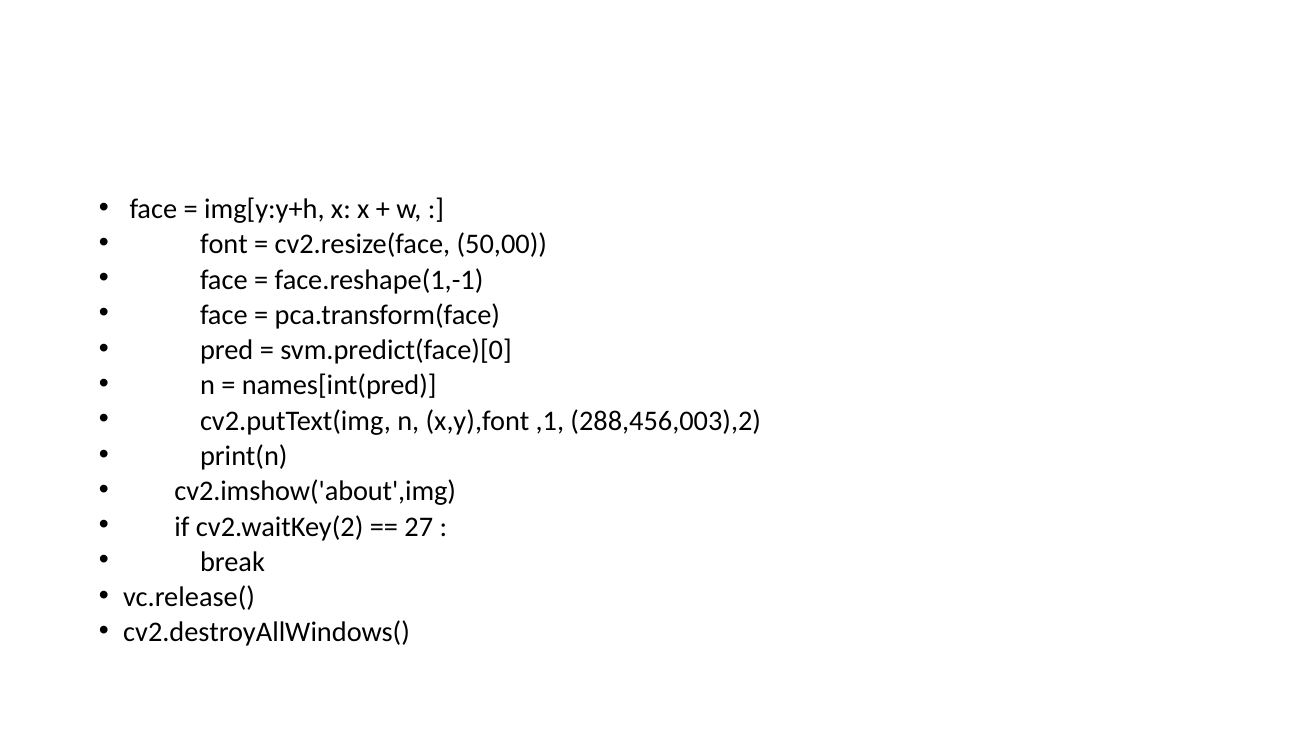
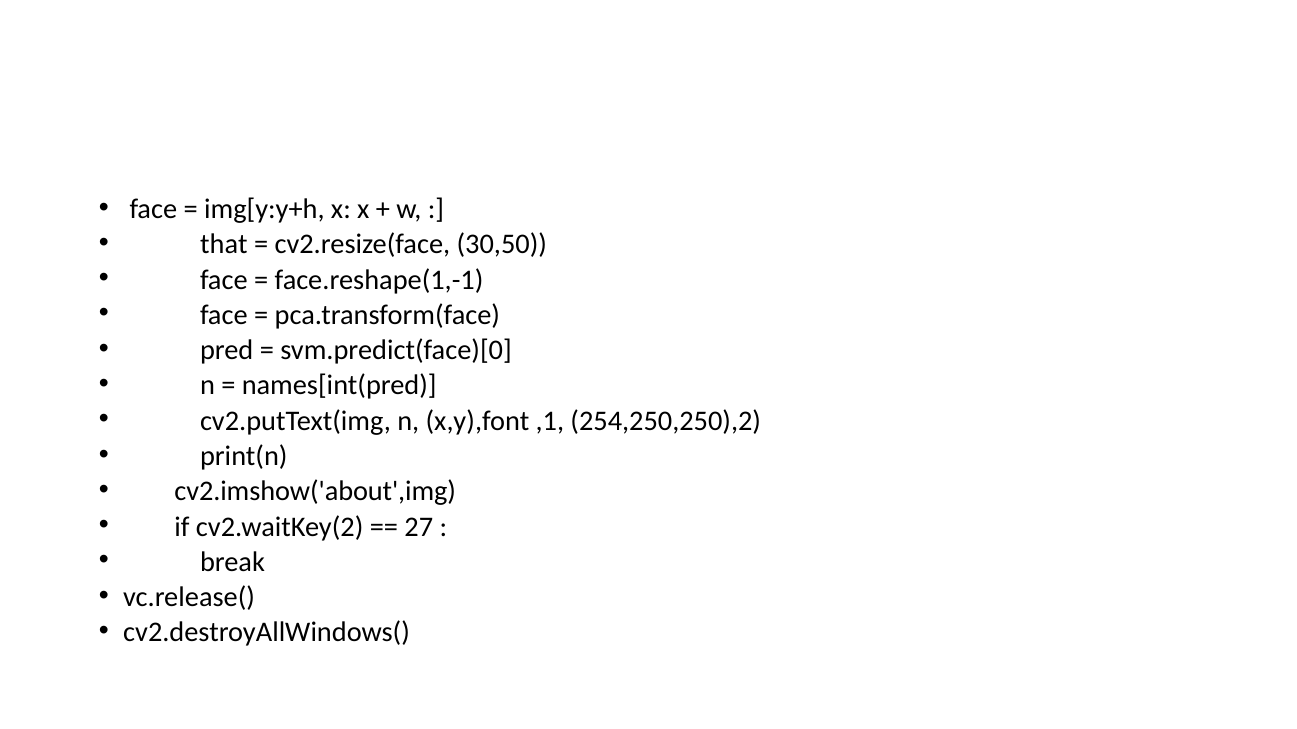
font: font -> that
50,00: 50,00 -> 30,50
288,456,003),2: 288,456,003),2 -> 254,250,250),2
